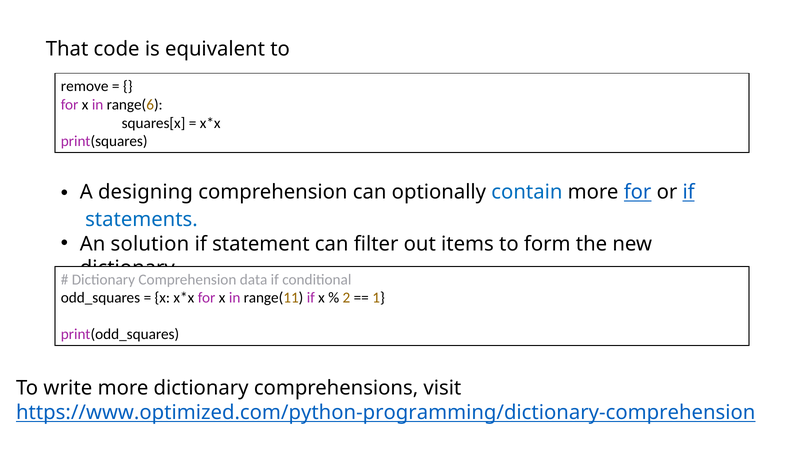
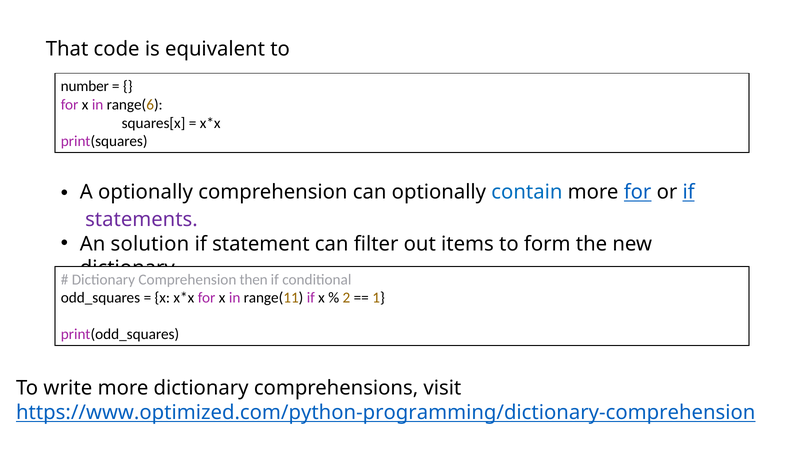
remove: remove -> number
A designing: designing -> optionally
statements colour: blue -> purple
data: data -> then
